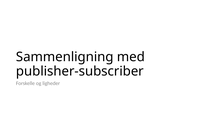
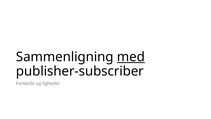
med underline: none -> present
